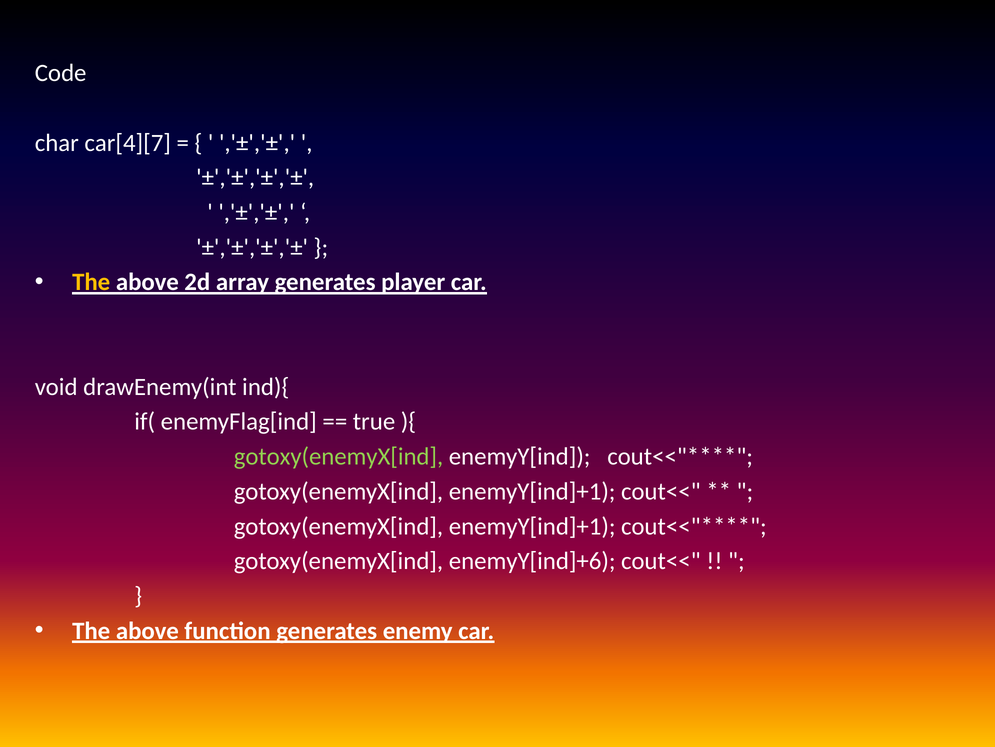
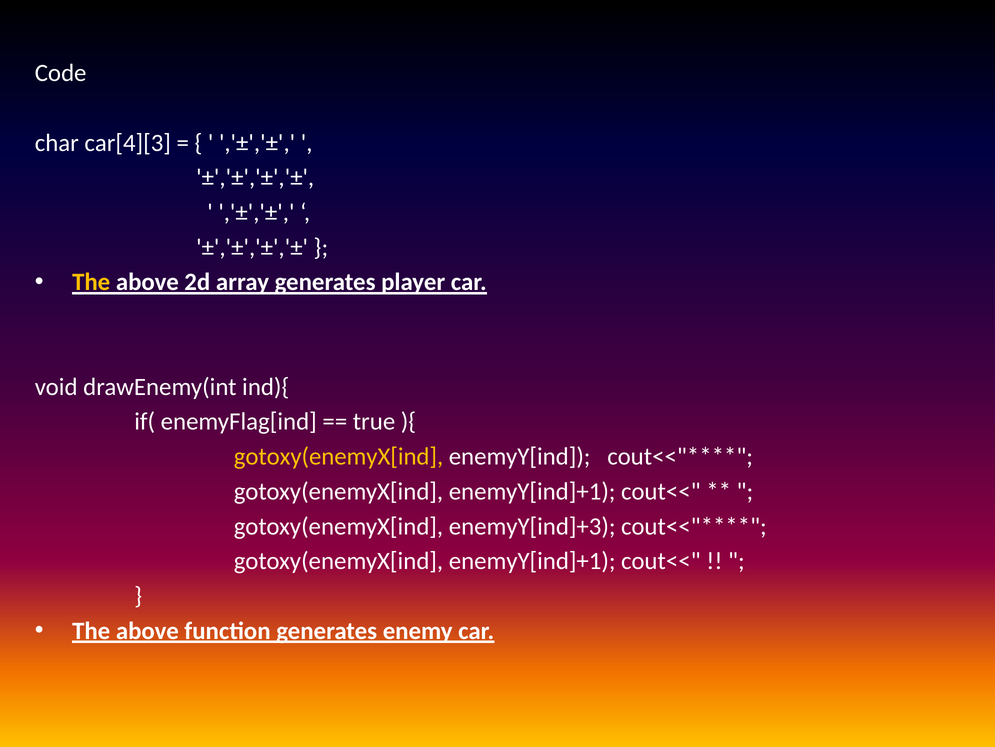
car[4][7: car[4][7 -> car[4][3
gotoxy(enemyX[ind at (339, 456) colour: light green -> yellow
enemyY[ind]+1 at (532, 526): enemyY[ind]+1 -> enemyY[ind]+3
enemyY[ind]+6 at (532, 561): enemyY[ind]+6 -> enemyY[ind]+1
